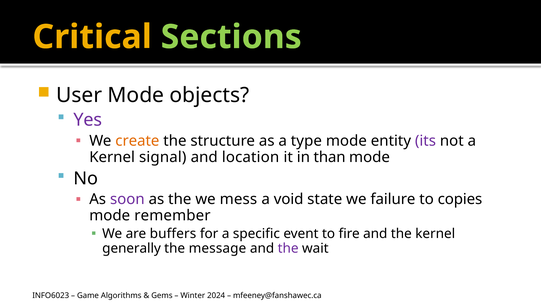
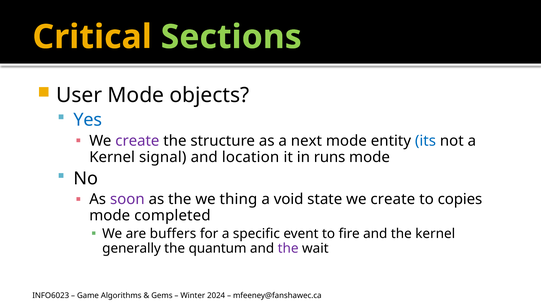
Yes colour: purple -> blue
create at (137, 141) colour: orange -> purple
type: type -> next
its colour: purple -> blue
than: than -> runs
mess: mess -> thing
state we failure: failure -> create
remember: remember -> completed
message: message -> quantum
